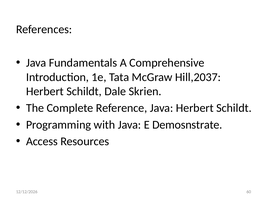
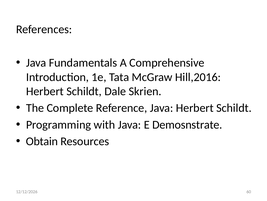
Hill,2037: Hill,2037 -> Hill,2016
Access: Access -> Obtain
